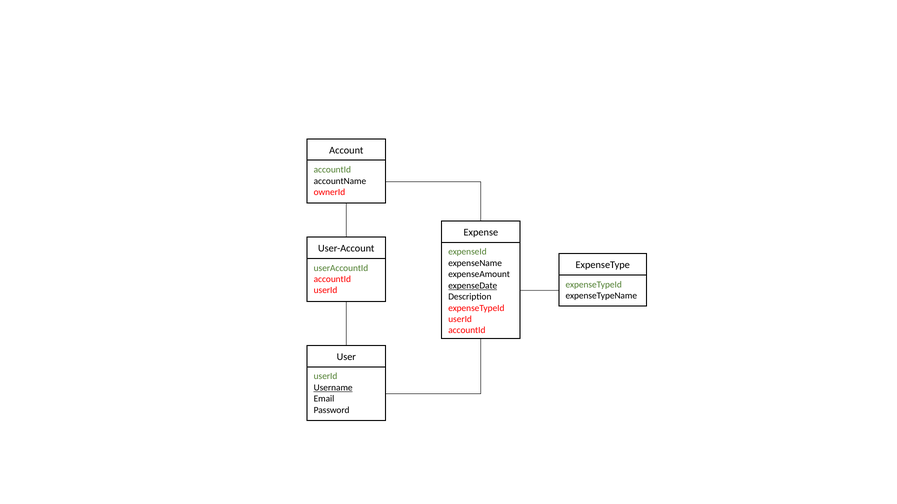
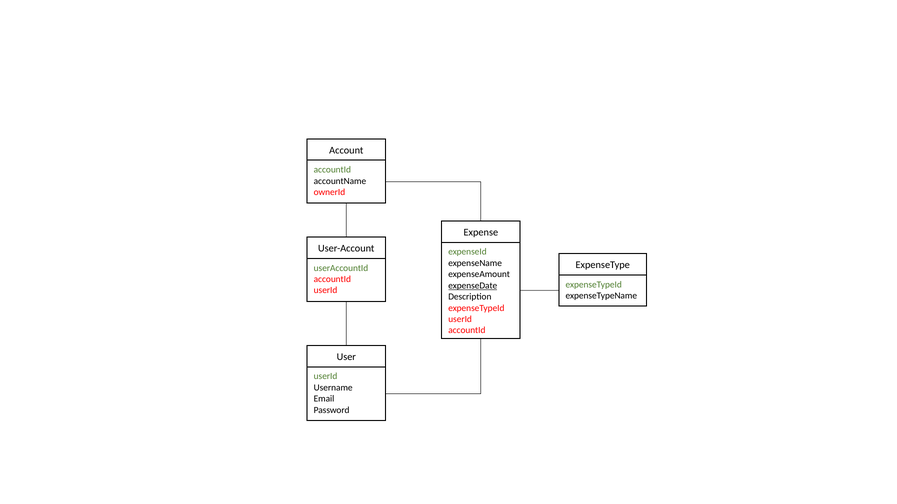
Username underline: present -> none
